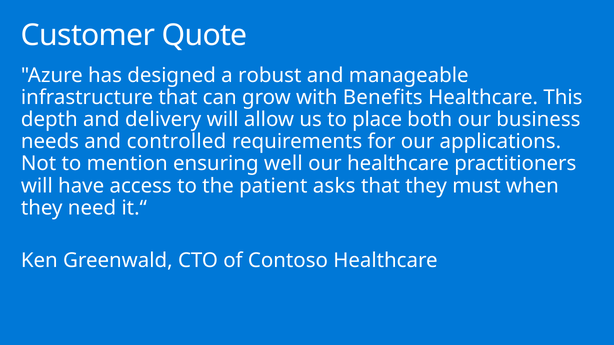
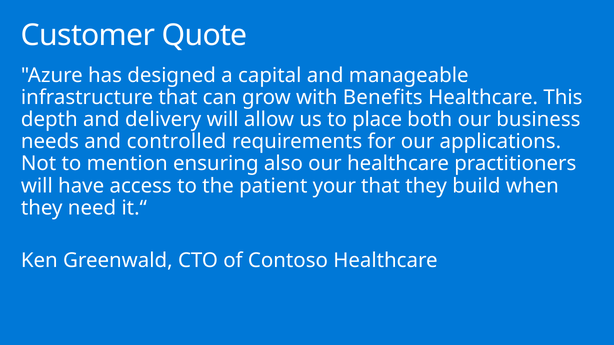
robust: robust -> capital
well: well -> also
asks: asks -> your
must: must -> build
